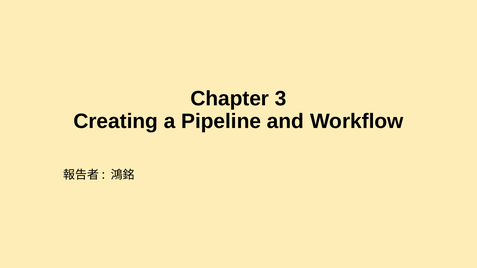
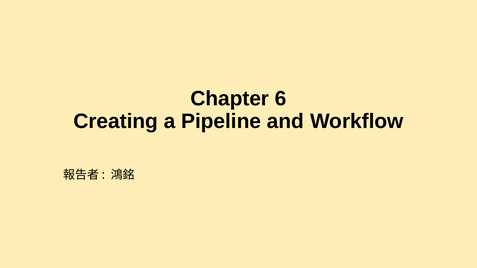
3: 3 -> 6
